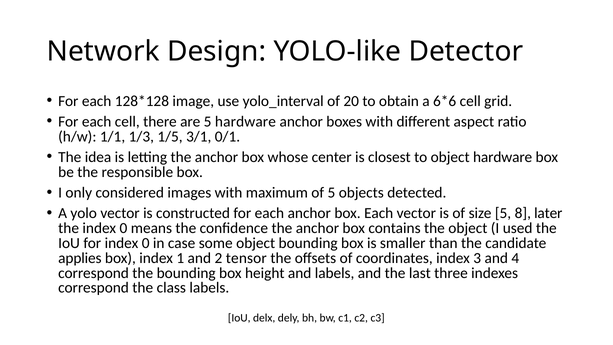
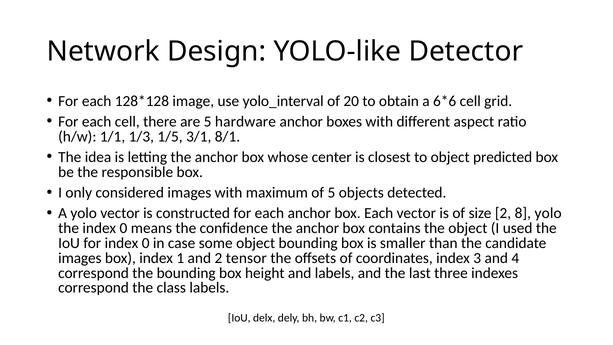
0/1: 0/1 -> 8/1
object hardware: hardware -> predicted
size 5: 5 -> 2
8 later: later -> yolo
applies at (80, 258): applies -> images
